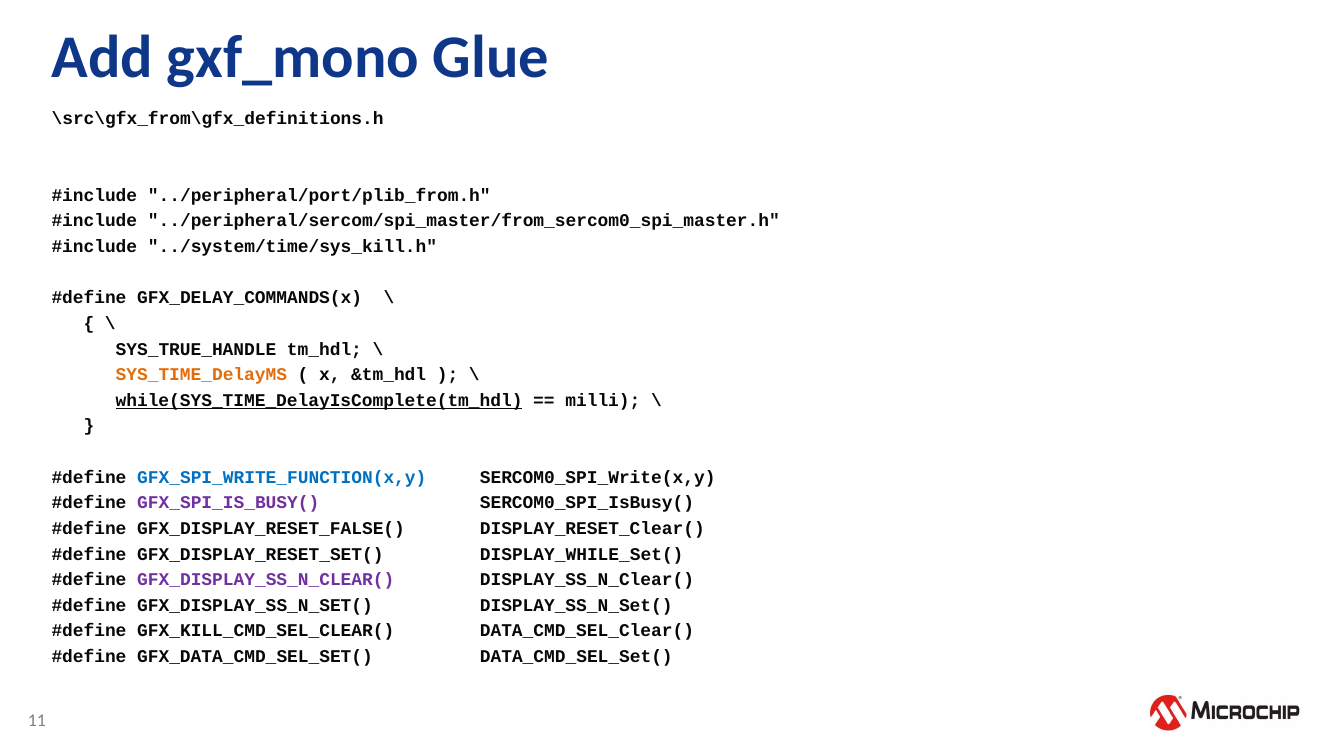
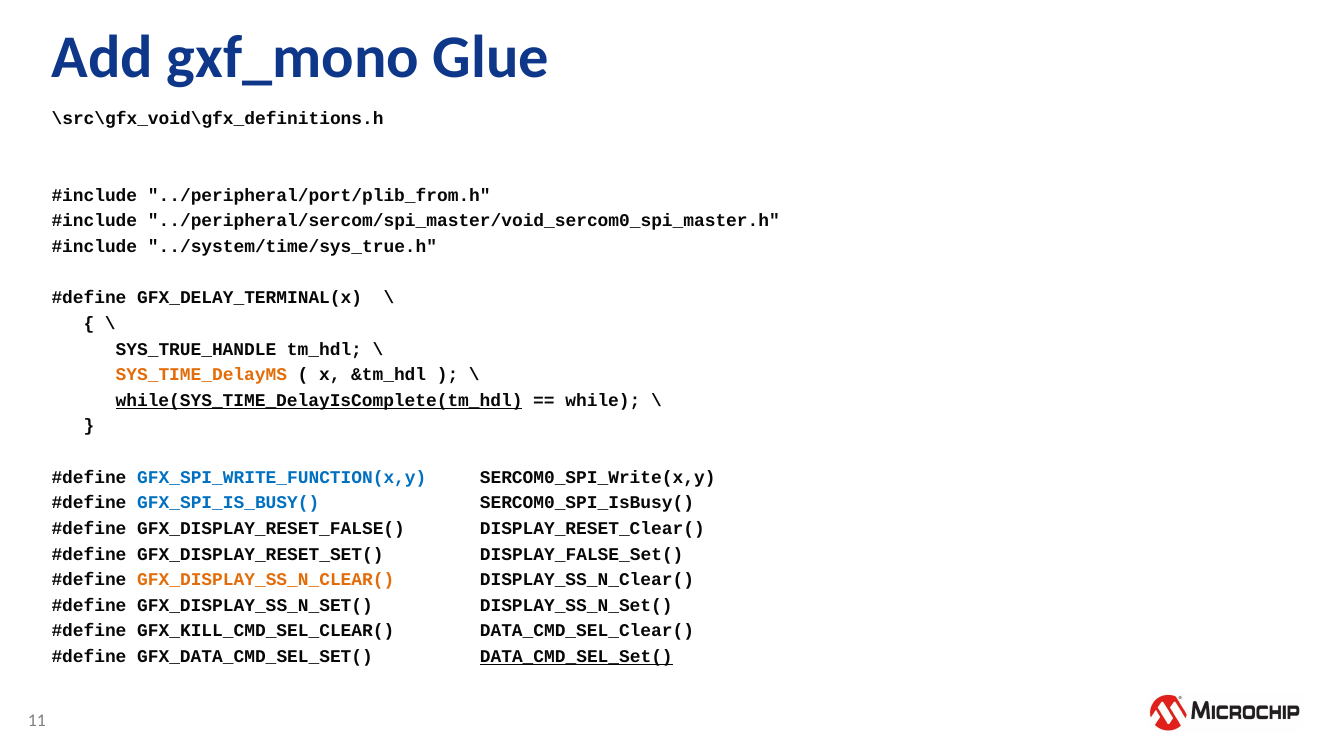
\src\gfx_from\gfx_definitions.h: \src\gfx_from\gfx_definitions.h -> \src\gfx_void\gfx_definitions.h
../peripheral/sercom/spi_master/from_sercom0_spi_master.h: ../peripheral/sercom/spi_master/from_sercom0_spi_master.h -> ../peripheral/sercom/spi_master/void_sercom0_spi_master.h
../system/time/sys_kill.h: ../system/time/sys_kill.h -> ../system/time/sys_true.h
GFX_DELAY_COMMANDS(x: GFX_DELAY_COMMANDS(x -> GFX_DELAY_TERMINAL(x
milli: milli -> while
GFX_SPI_IS_BUSY( colour: purple -> blue
DISPLAY_WHILE_Set(: DISPLAY_WHILE_Set( -> DISPLAY_FALSE_Set(
GFX_DISPLAY_SS_N_CLEAR( colour: purple -> orange
DATA_CMD_SEL_Set( underline: none -> present
